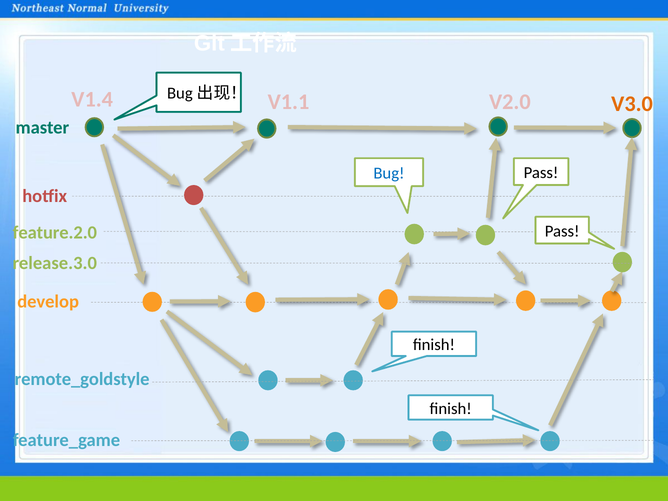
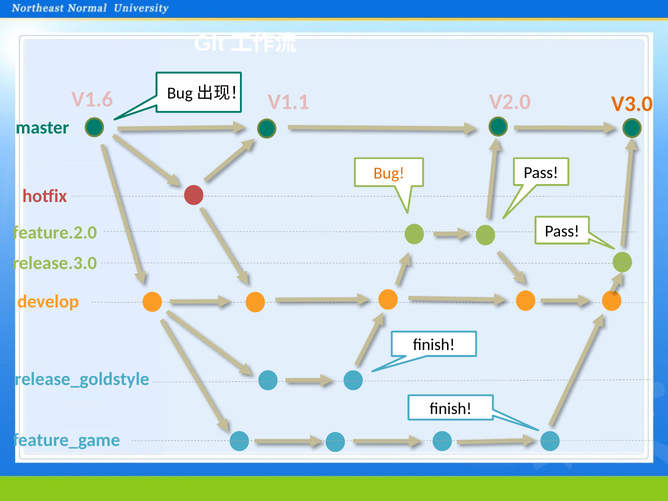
V1.4: V1.4 -> V1.6
Bug colour: blue -> orange
remote_goldstyle: remote_goldstyle -> release_goldstyle
